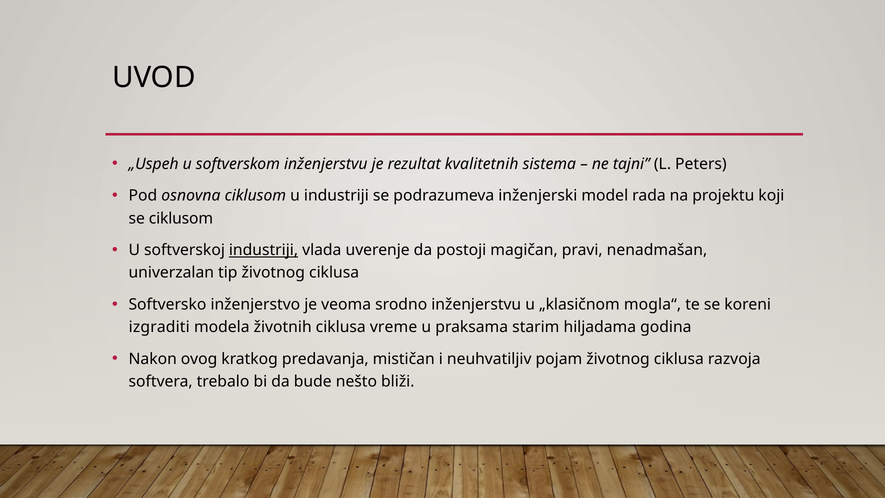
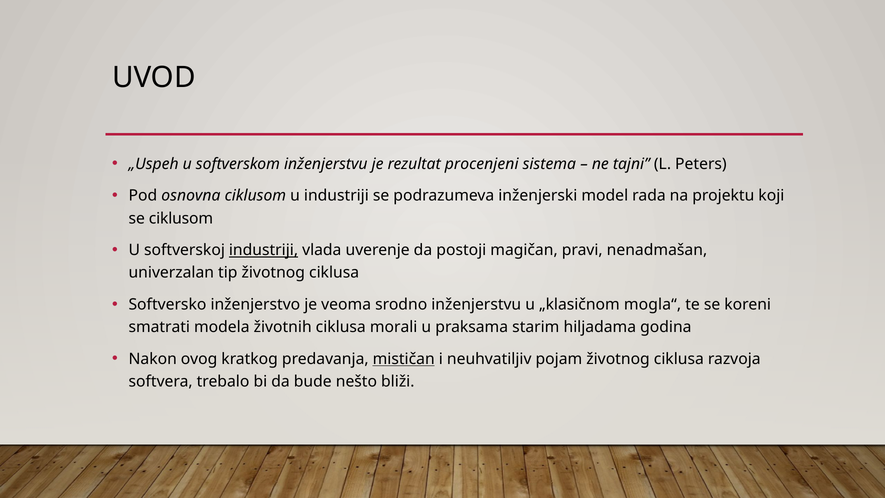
kvalitetnih: kvalitetnih -> procenjeni
izgraditi: izgraditi -> smatrati
vreme: vreme -> morali
mističan underline: none -> present
